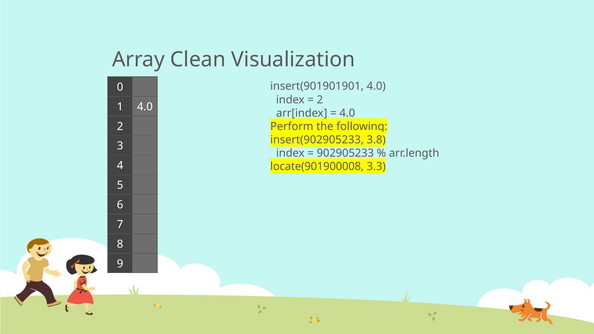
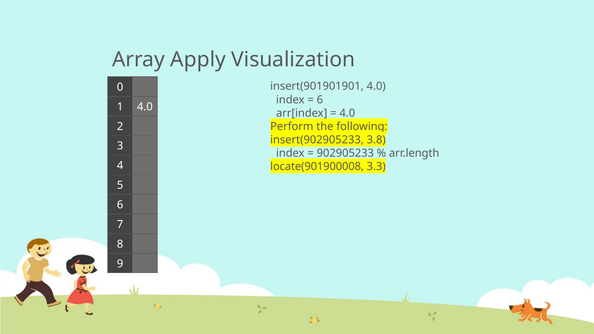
Clean: Clean -> Apply
2 at (320, 100): 2 -> 6
